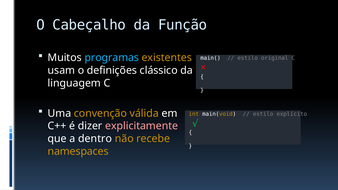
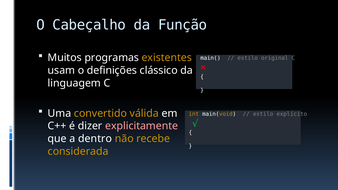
programas colour: light blue -> white
convenção: convenção -> convertido
namespaces: namespaces -> considerada
